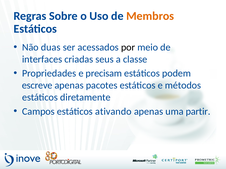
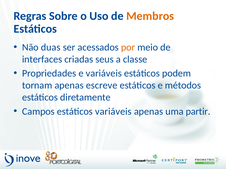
por colour: black -> orange
e precisam: precisam -> variáveis
escreve: escreve -> tornam
pacotes: pacotes -> escreve
estáticos ativando: ativando -> variáveis
